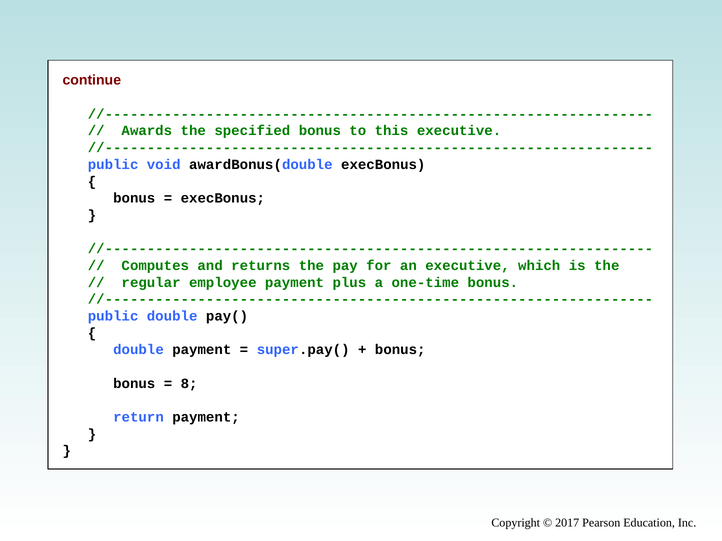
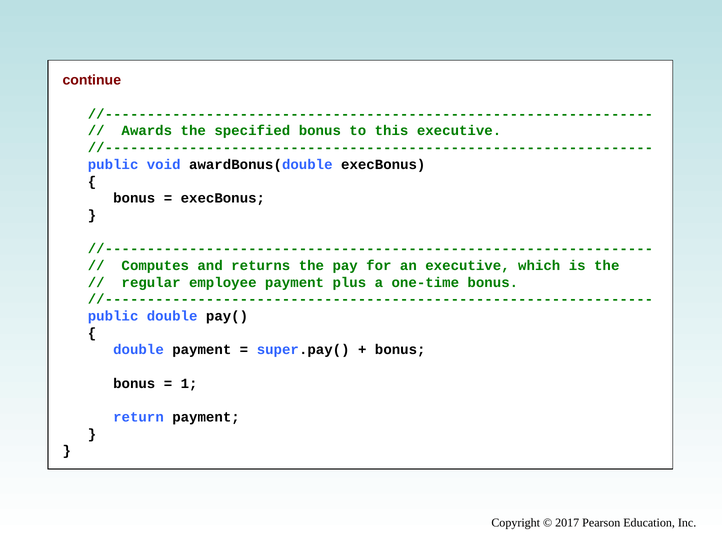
8: 8 -> 1
